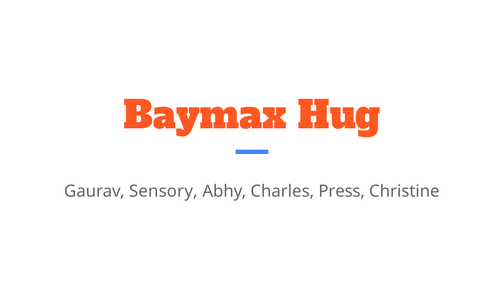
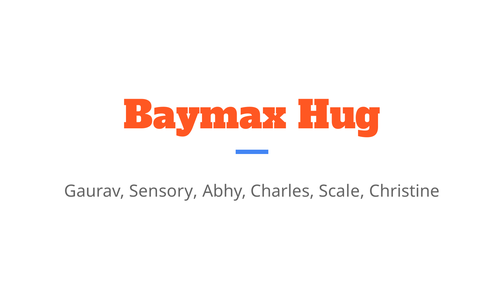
Press: Press -> Scale
